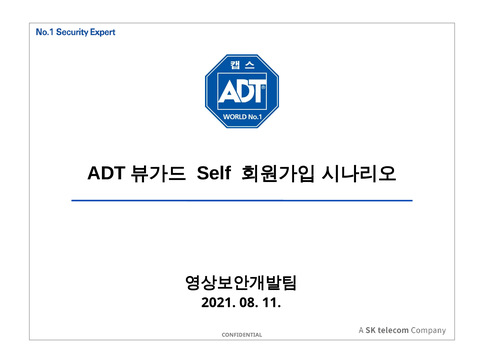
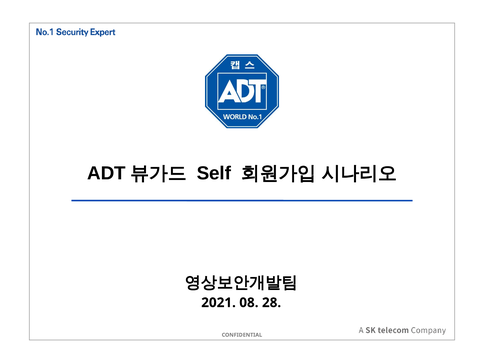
11: 11 -> 28
